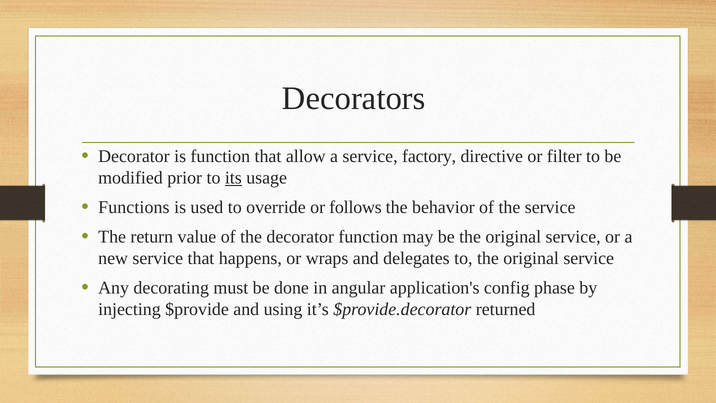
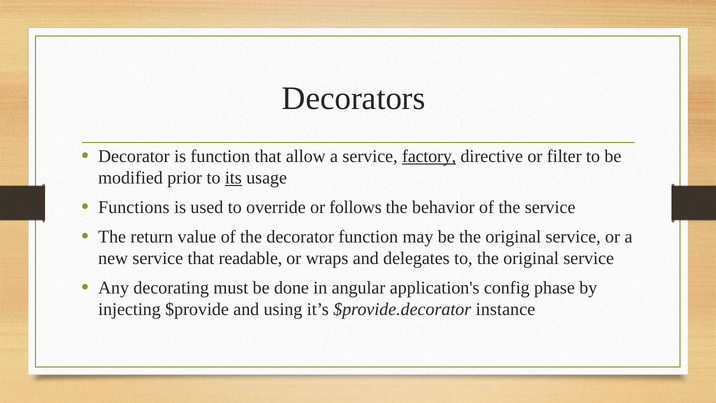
factory underline: none -> present
happens: happens -> readable
returned: returned -> instance
